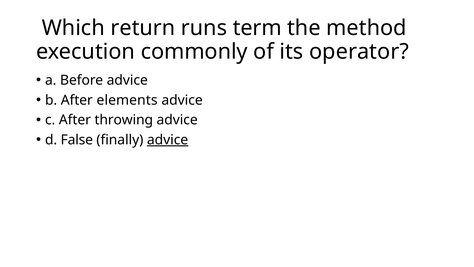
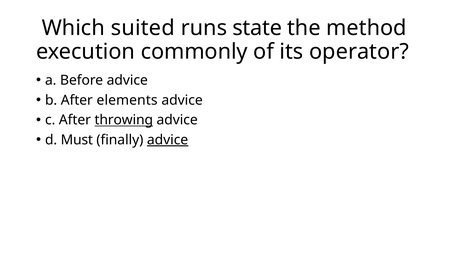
return: return -> suited
term: term -> state
throwing underline: none -> present
False: False -> Must
